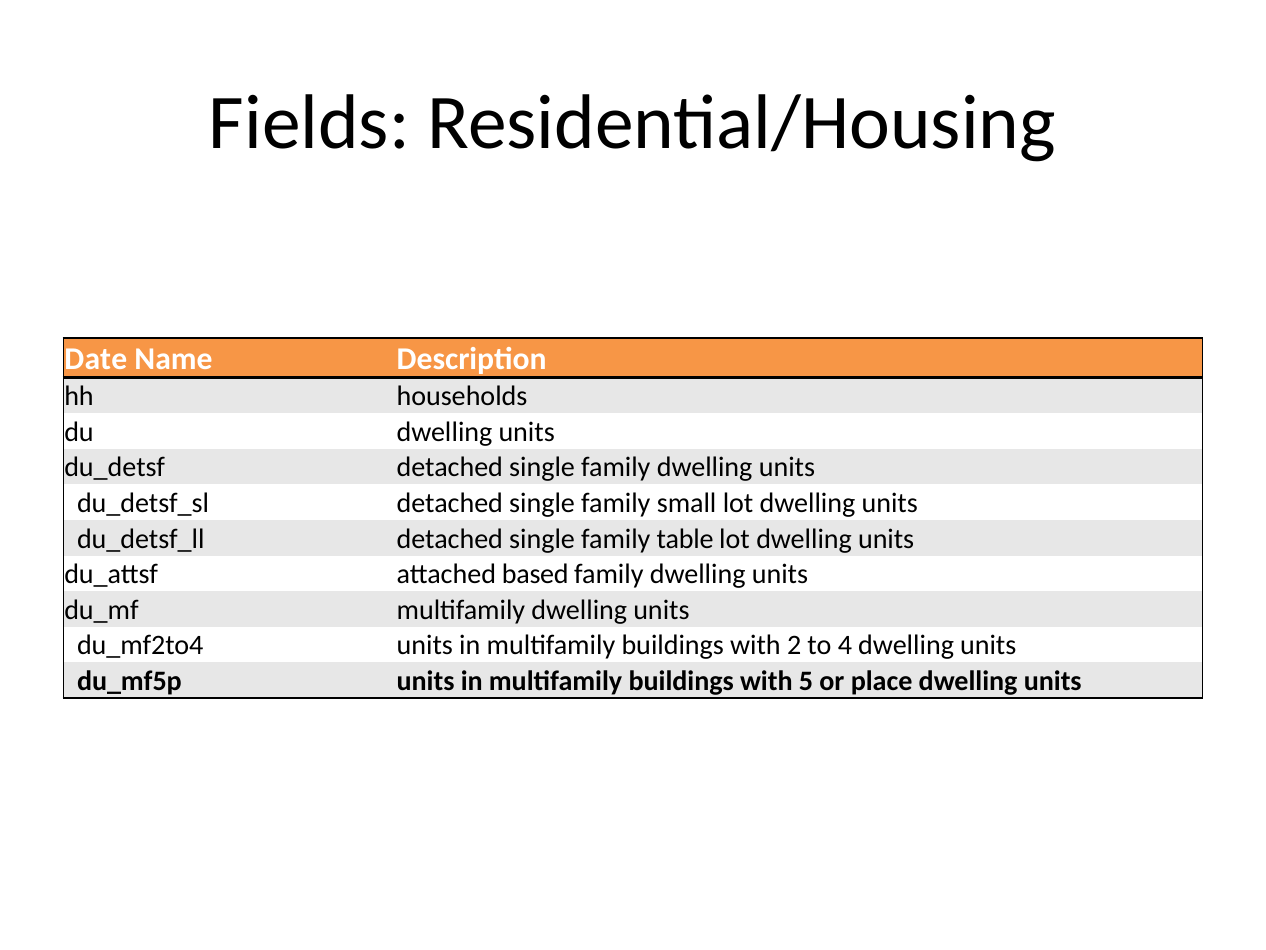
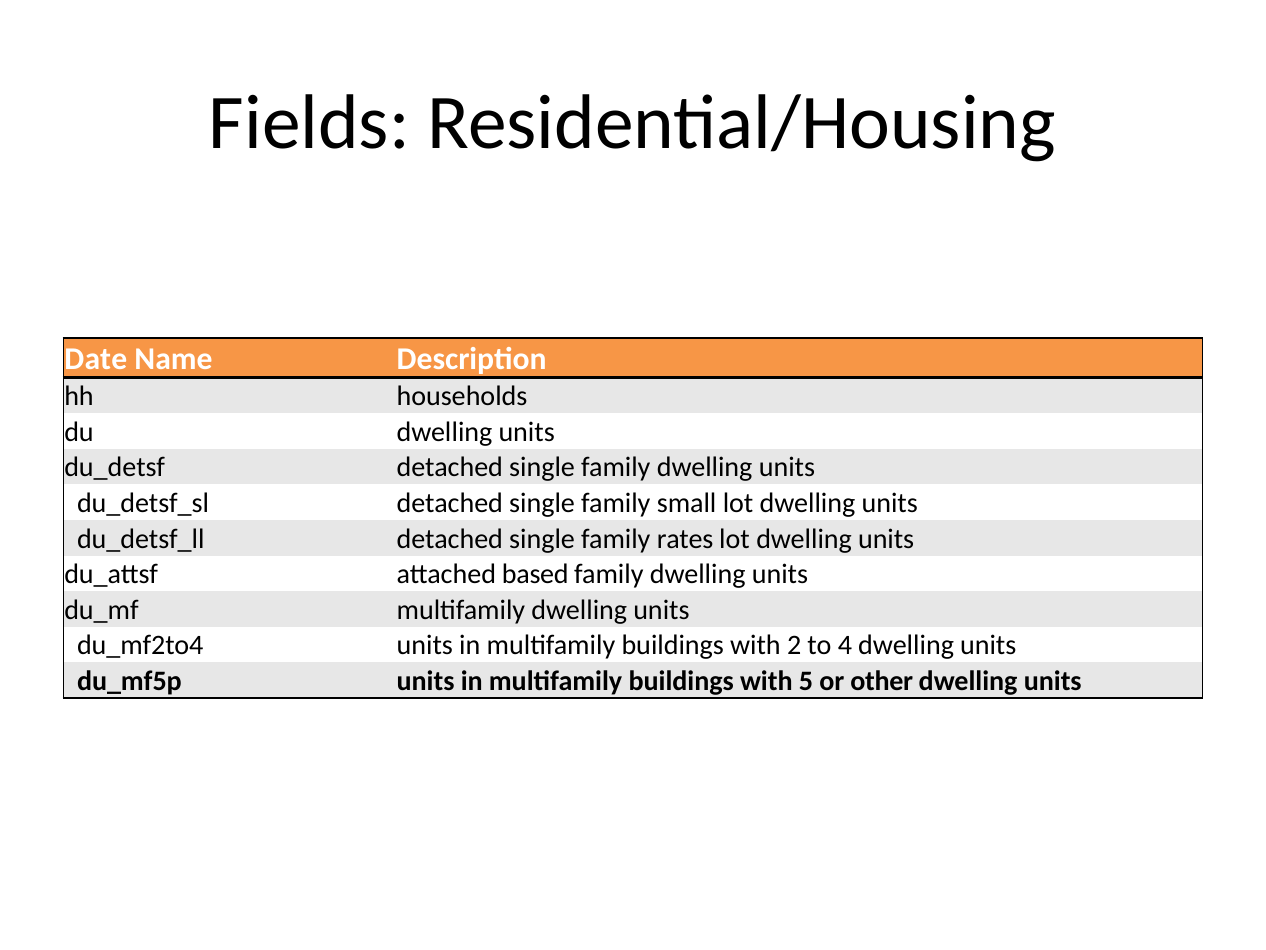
table: table -> rates
place: place -> other
